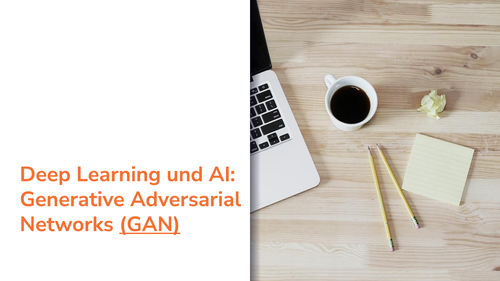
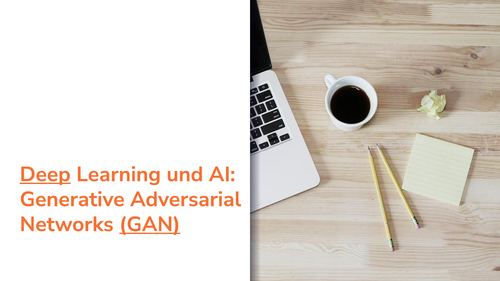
Deep underline: none -> present
